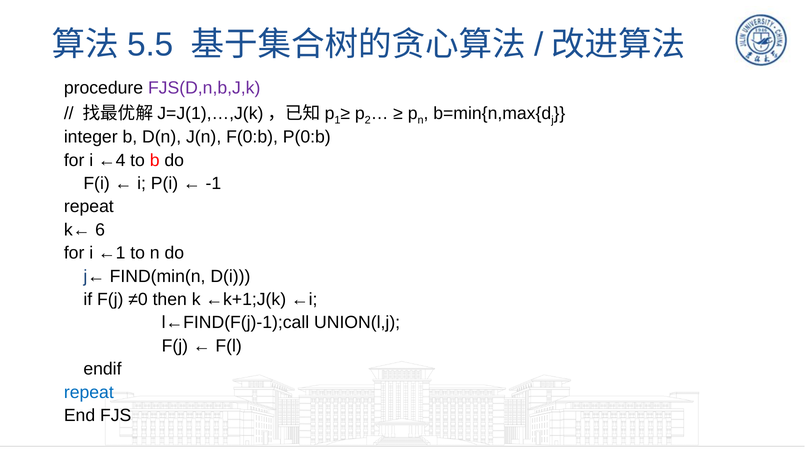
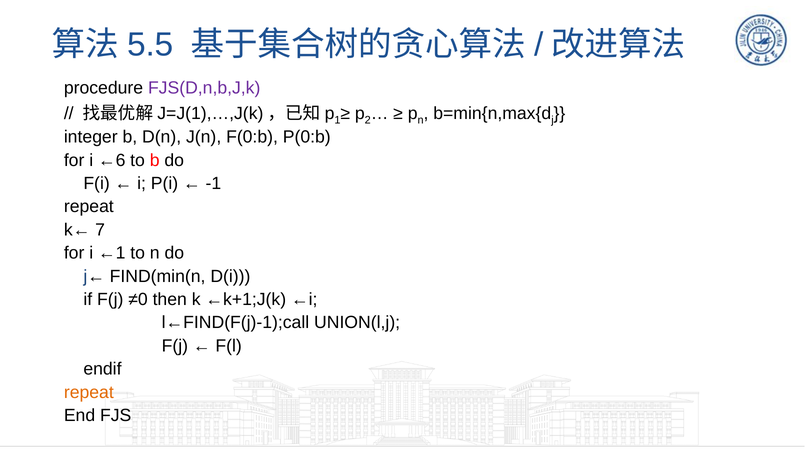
←4: ←4 -> ←6
6: 6 -> 7
repeat at (89, 392) colour: blue -> orange
